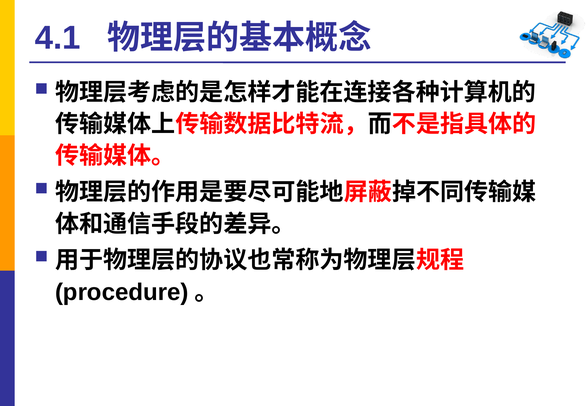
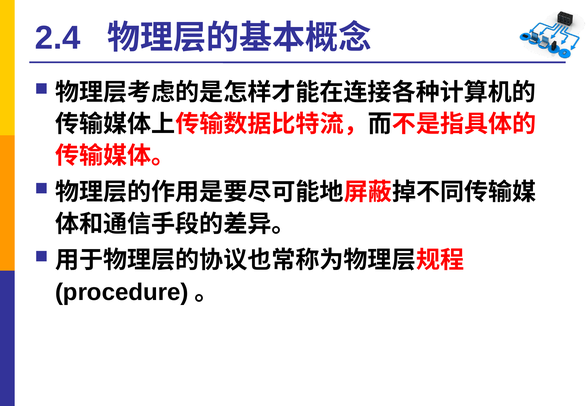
4.1: 4.1 -> 2.4
